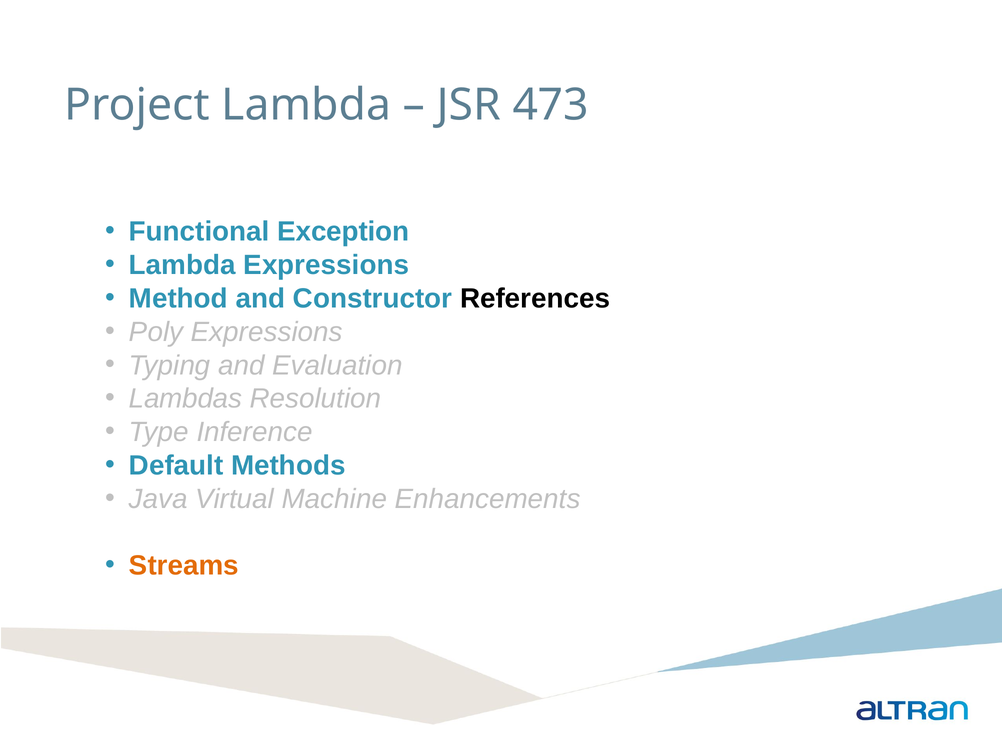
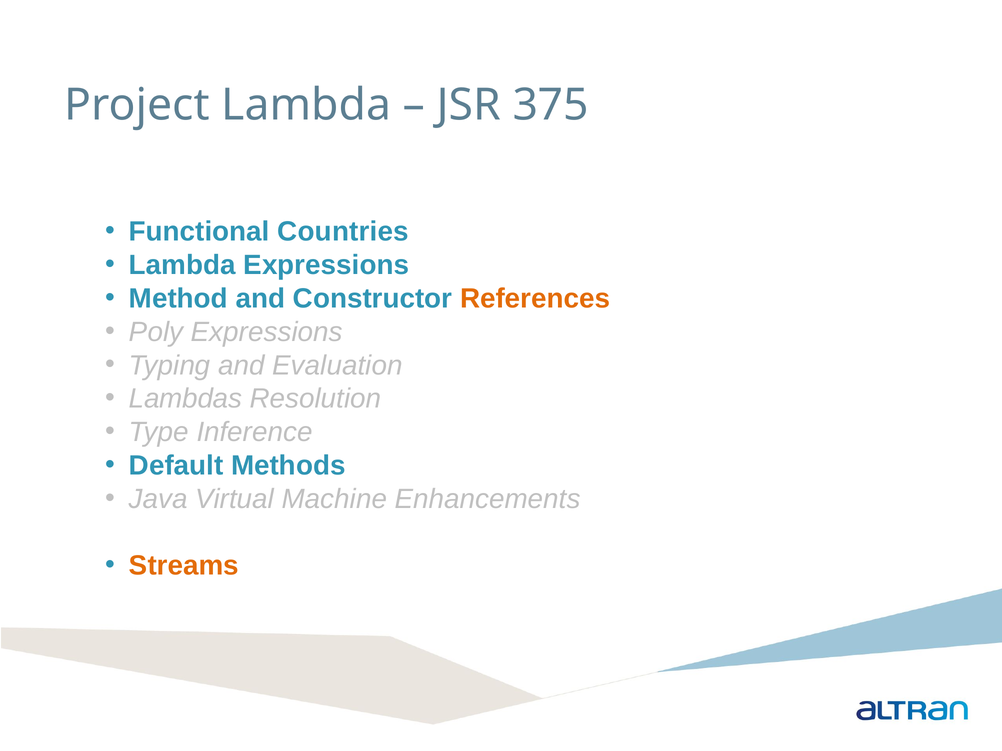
473: 473 -> 375
Exception: Exception -> Countries
References colour: black -> orange
